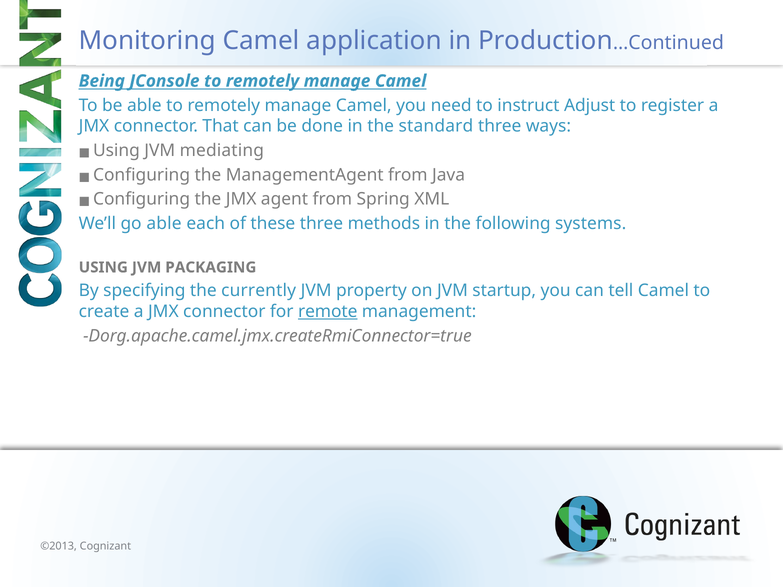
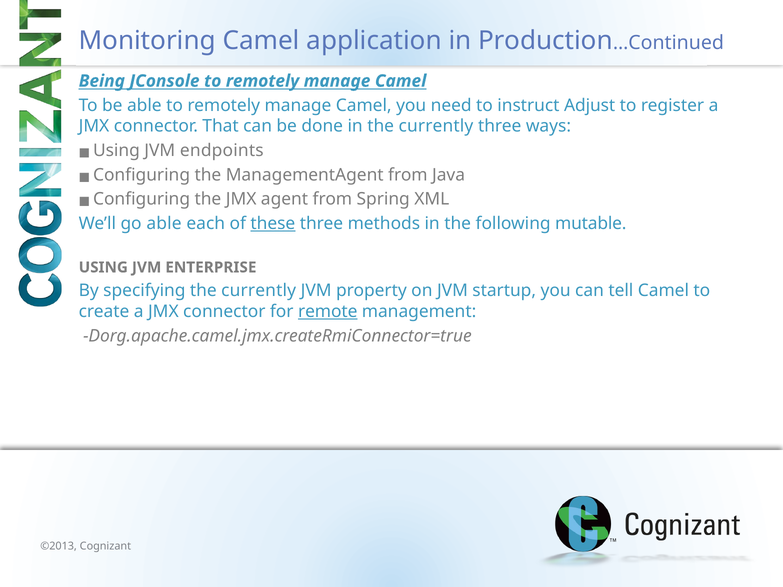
in the standard: standard -> currently
mediating: mediating -> endpoints
these underline: none -> present
systems: systems -> mutable
PACKAGING: PACKAGING -> ENTERPRISE
